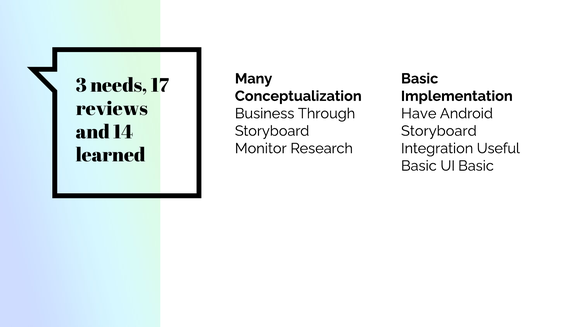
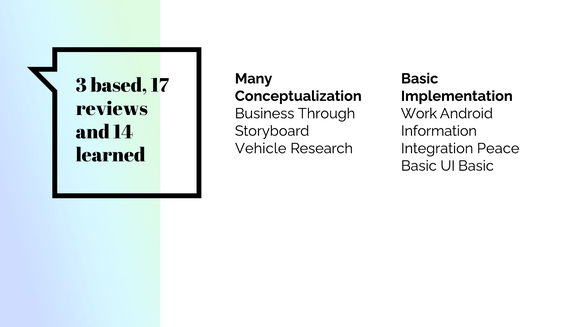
needs: needs -> based
Have: Have -> Work
Storyboard at (439, 131): Storyboard -> Information
Monitor: Monitor -> Vehicle
Useful: Useful -> Peace
